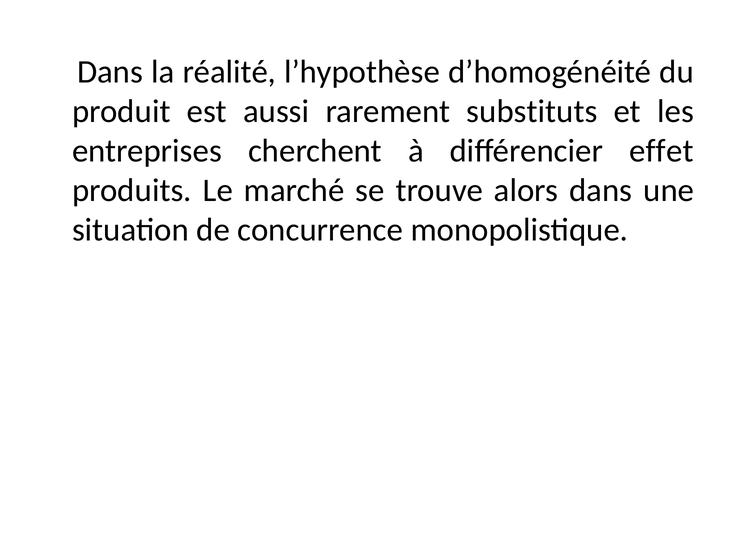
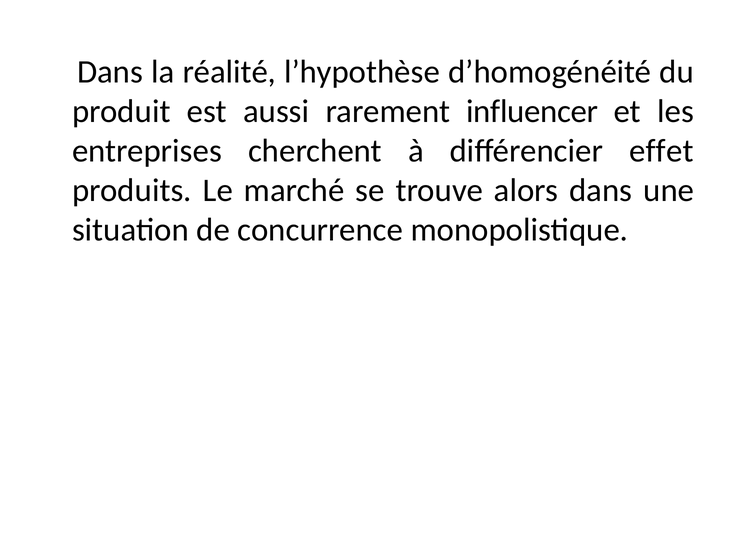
substituts: substituts -> influencer
